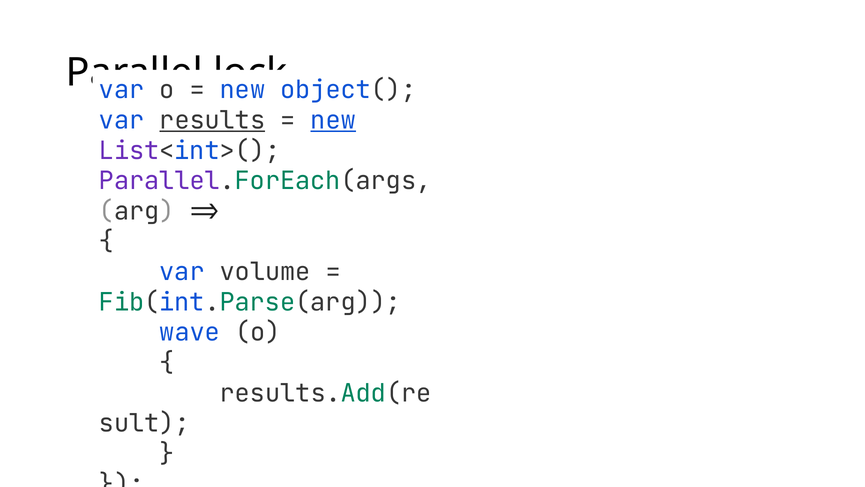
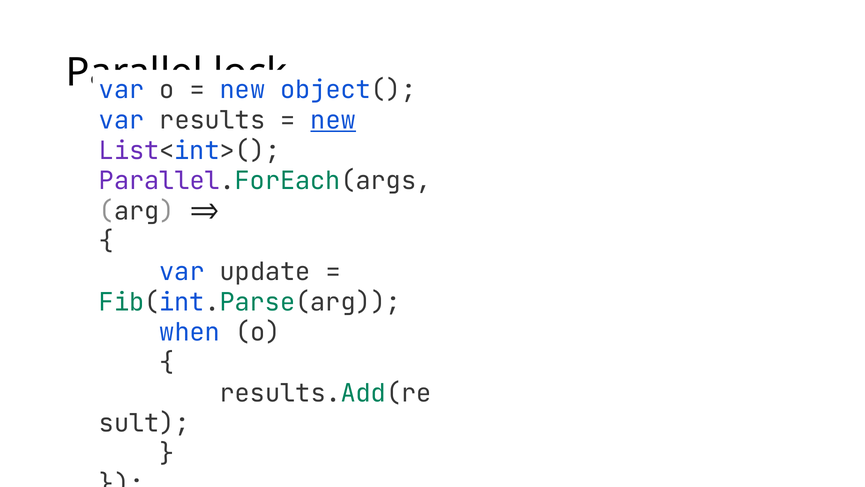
results underline: present -> none
volume: volume -> update
wave: wave -> when
